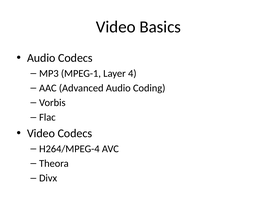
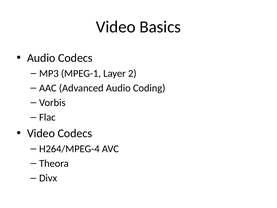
4: 4 -> 2
